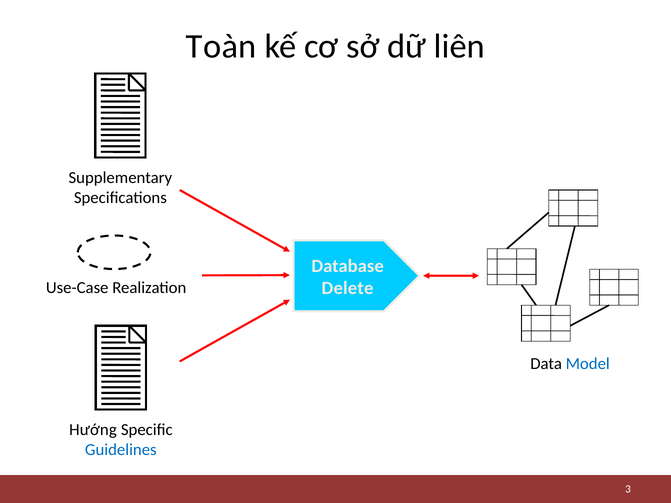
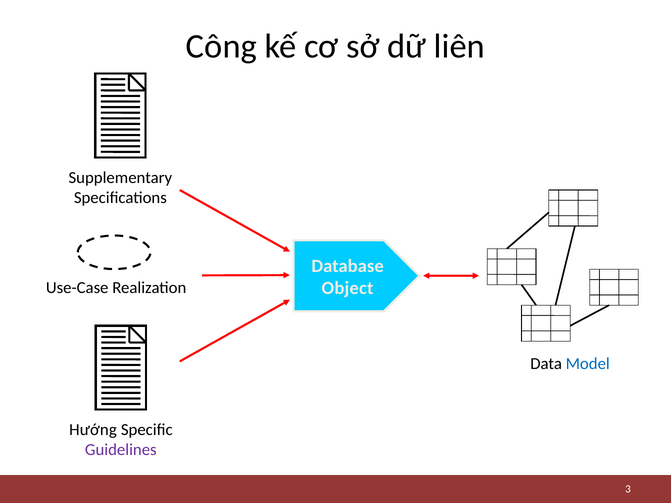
Toàn: Toàn -> Công
Delete: Delete -> Object
Guidelines colour: blue -> purple
